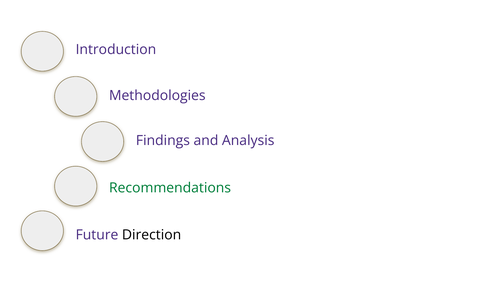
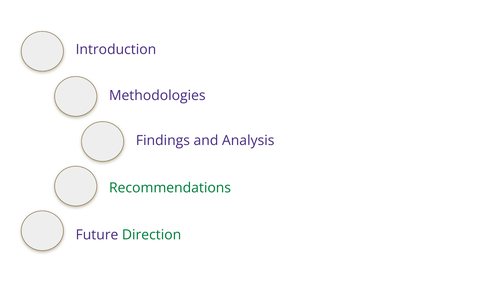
Direction colour: black -> green
